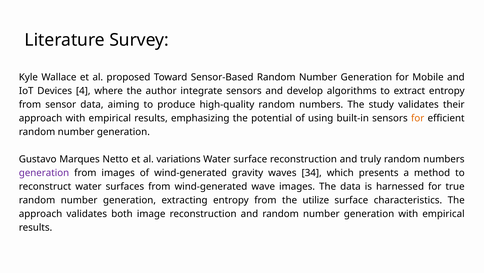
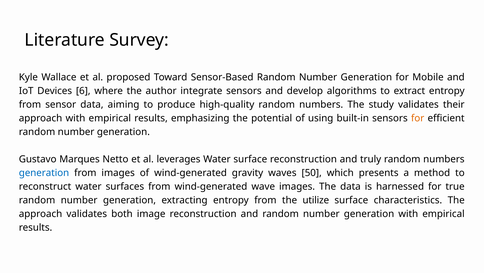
4: 4 -> 6
variations: variations -> leverages
generation at (44, 173) colour: purple -> blue
34: 34 -> 50
